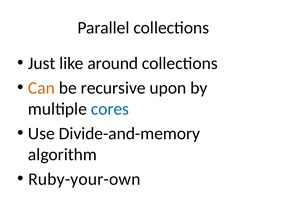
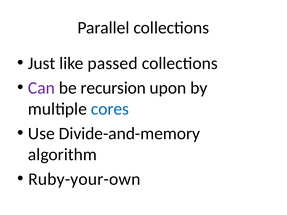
around: around -> passed
Can colour: orange -> purple
recursive: recursive -> recursion
